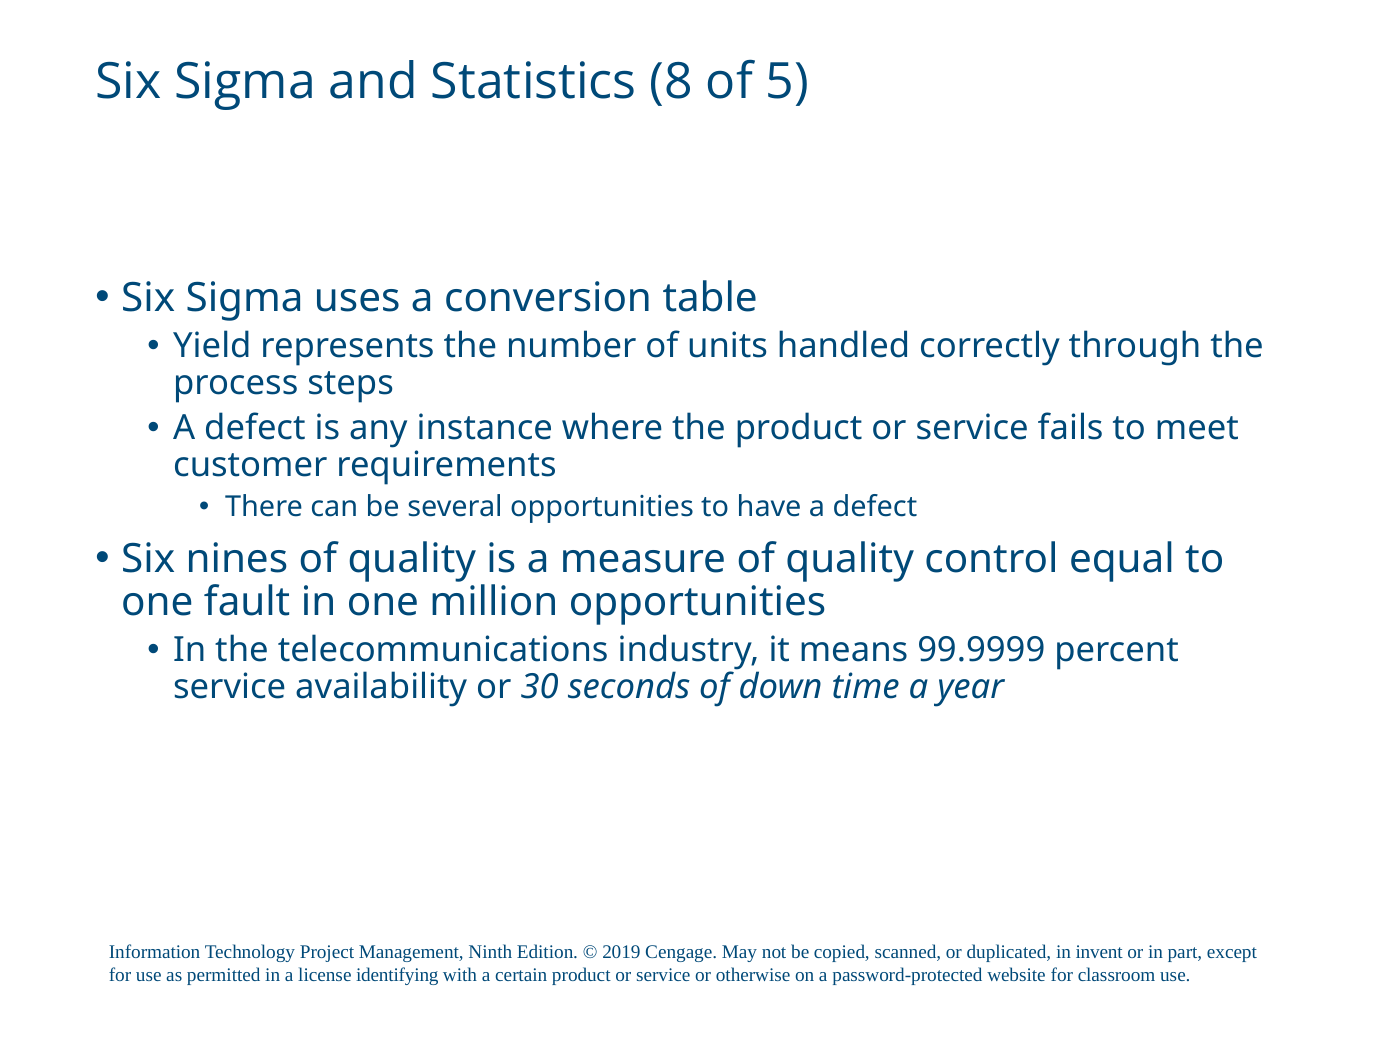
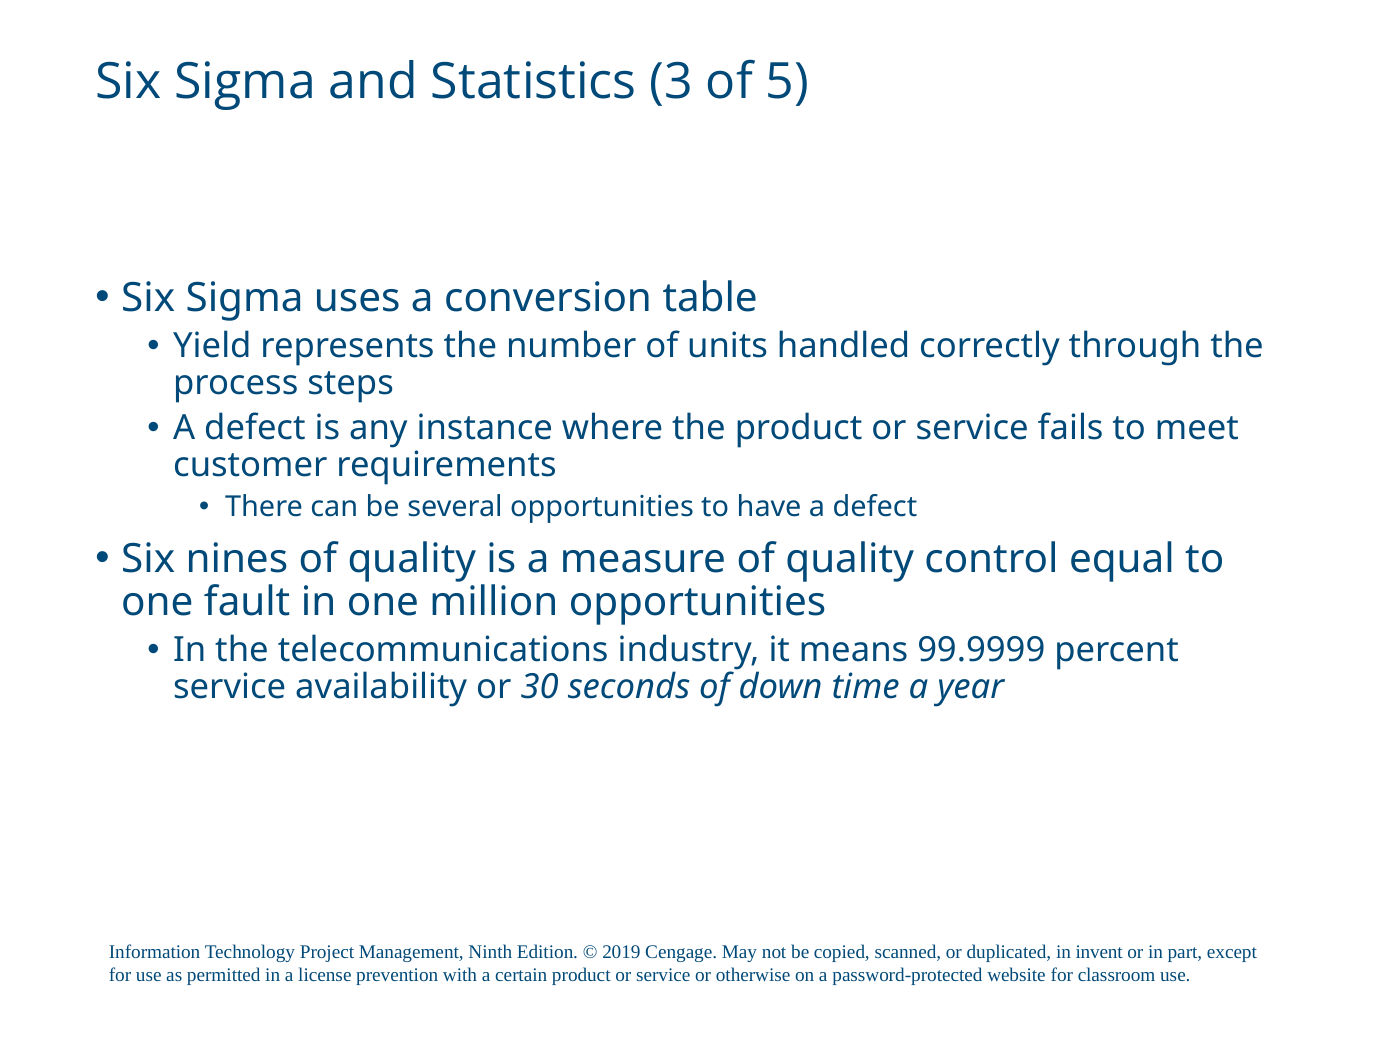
8: 8 -> 3
identifying: identifying -> prevention
